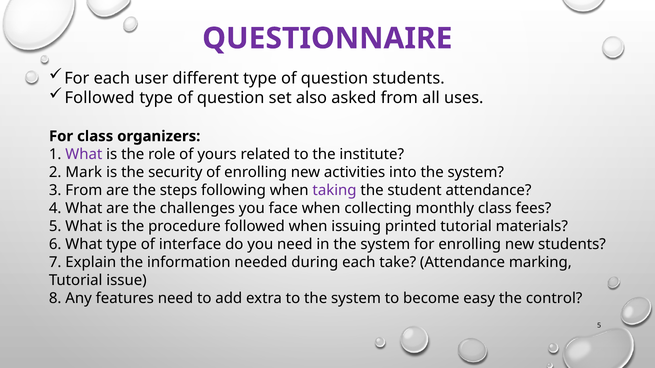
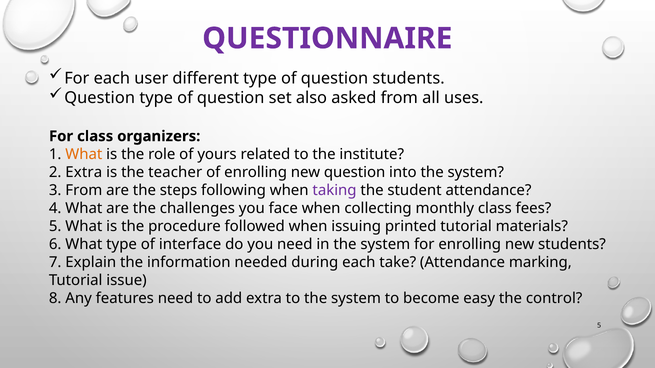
Followed at (100, 98): Followed -> Question
What at (84, 154) colour: purple -> orange
2 Mark: Mark -> Extra
security: security -> teacher
new activities: activities -> question
